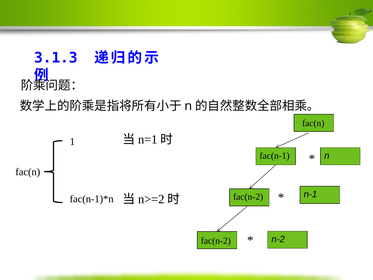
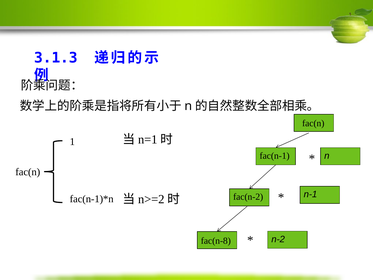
fac(n-2 at (216, 241): fac(n-2 -> fac(n-8
